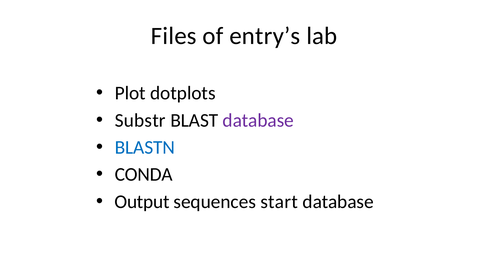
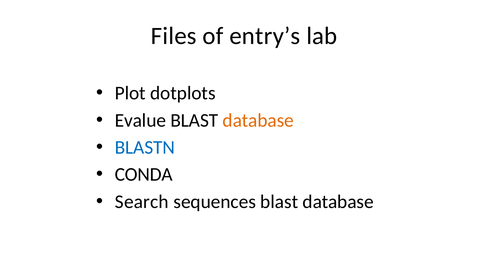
Substr: Substr -> Evalue
database at (258, 120) colour: purple -> orange
Output: Output -> Search
sequences start: start -> blast
